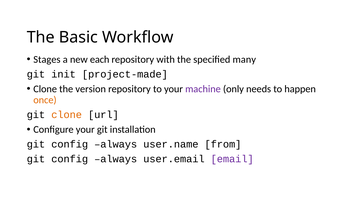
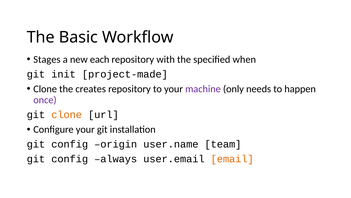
many: many -> when
version: version -> creates
once colour: orange -> purple
always at (116, 144): always -> origin
from: from -> team
email colour: purple -> orange
